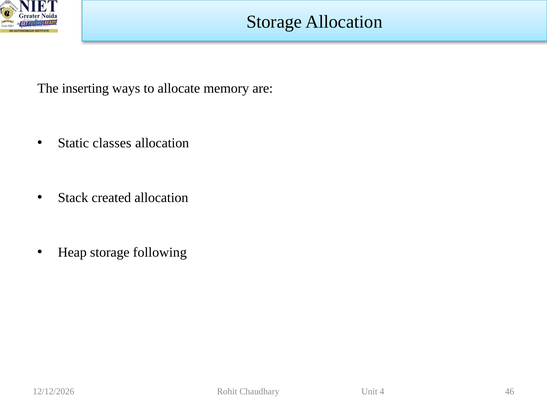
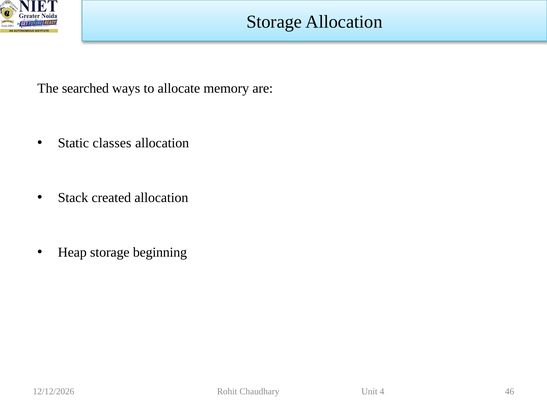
inserting: inserting -> searched
following: following -> beginning
